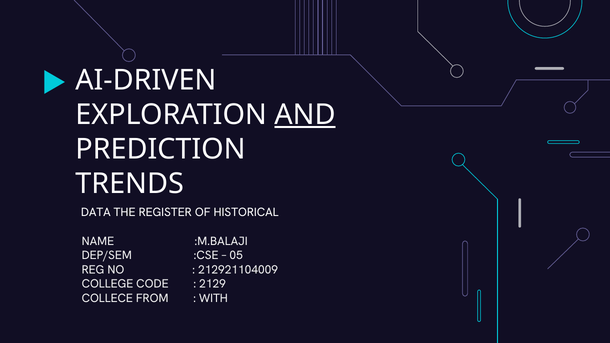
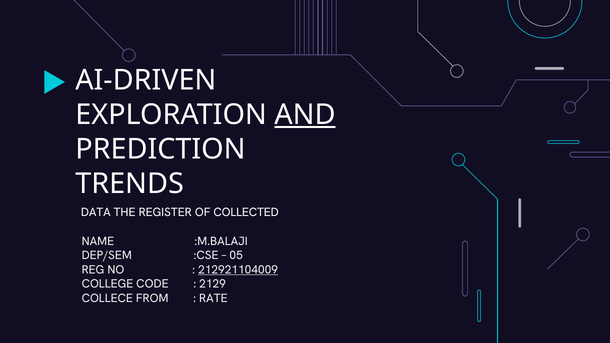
HISTORICAL: HISTORICAL -> COLLECTED
212921104009 underline: none -> present
WITH: WITH -> RATE
